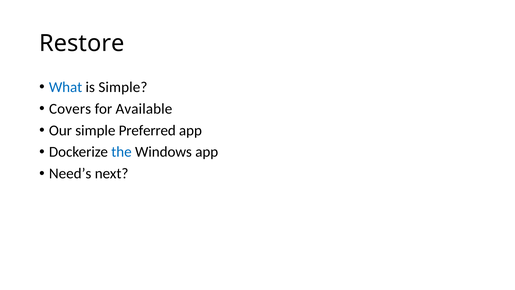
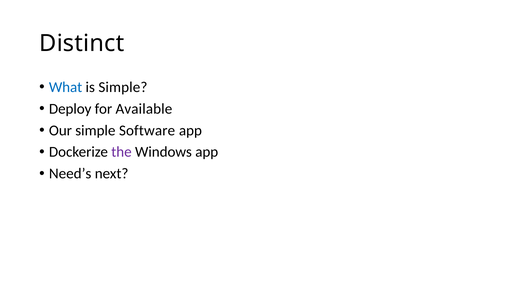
Restore: Restore -> Distinct
Covers: Covers -> Deploy
Preferred: Preferred -> Software
the colour: blue -> purple
